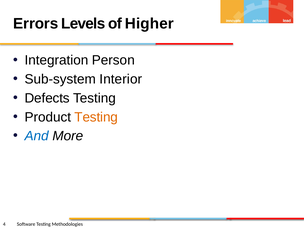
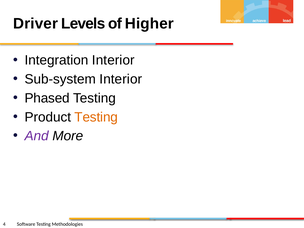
Errors: Errors -> Driver
Integration Person: Person -> Interior
Defects: Defects -> Phased
And colour: blue -> purple
